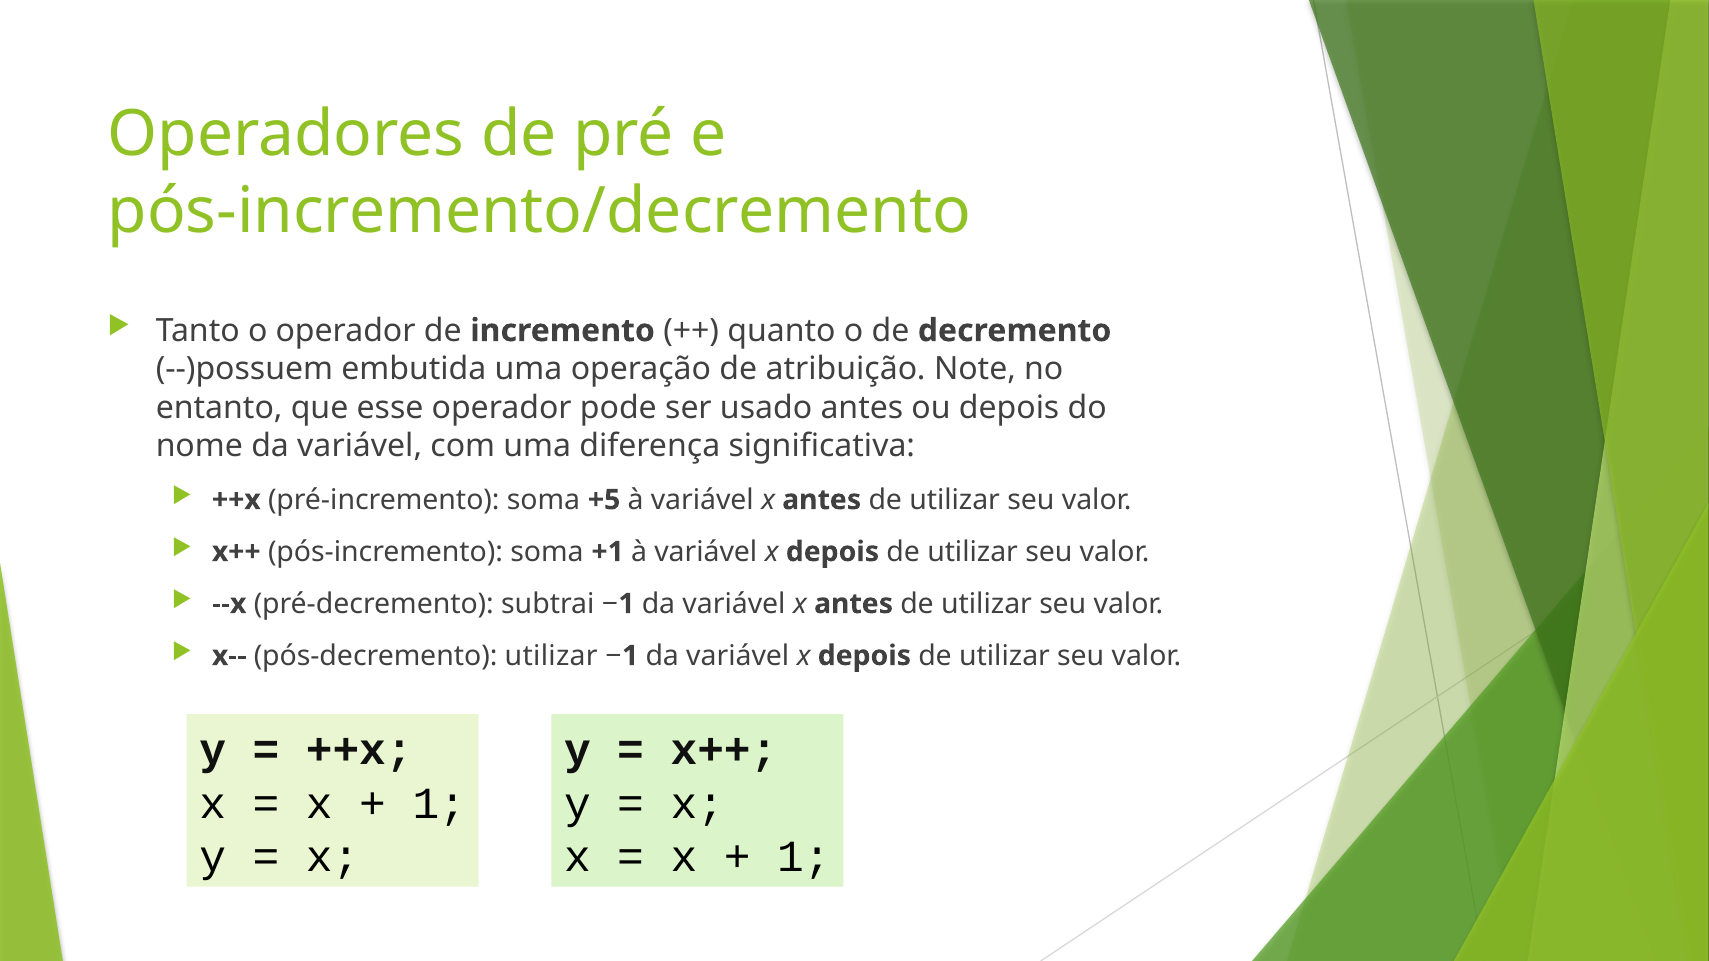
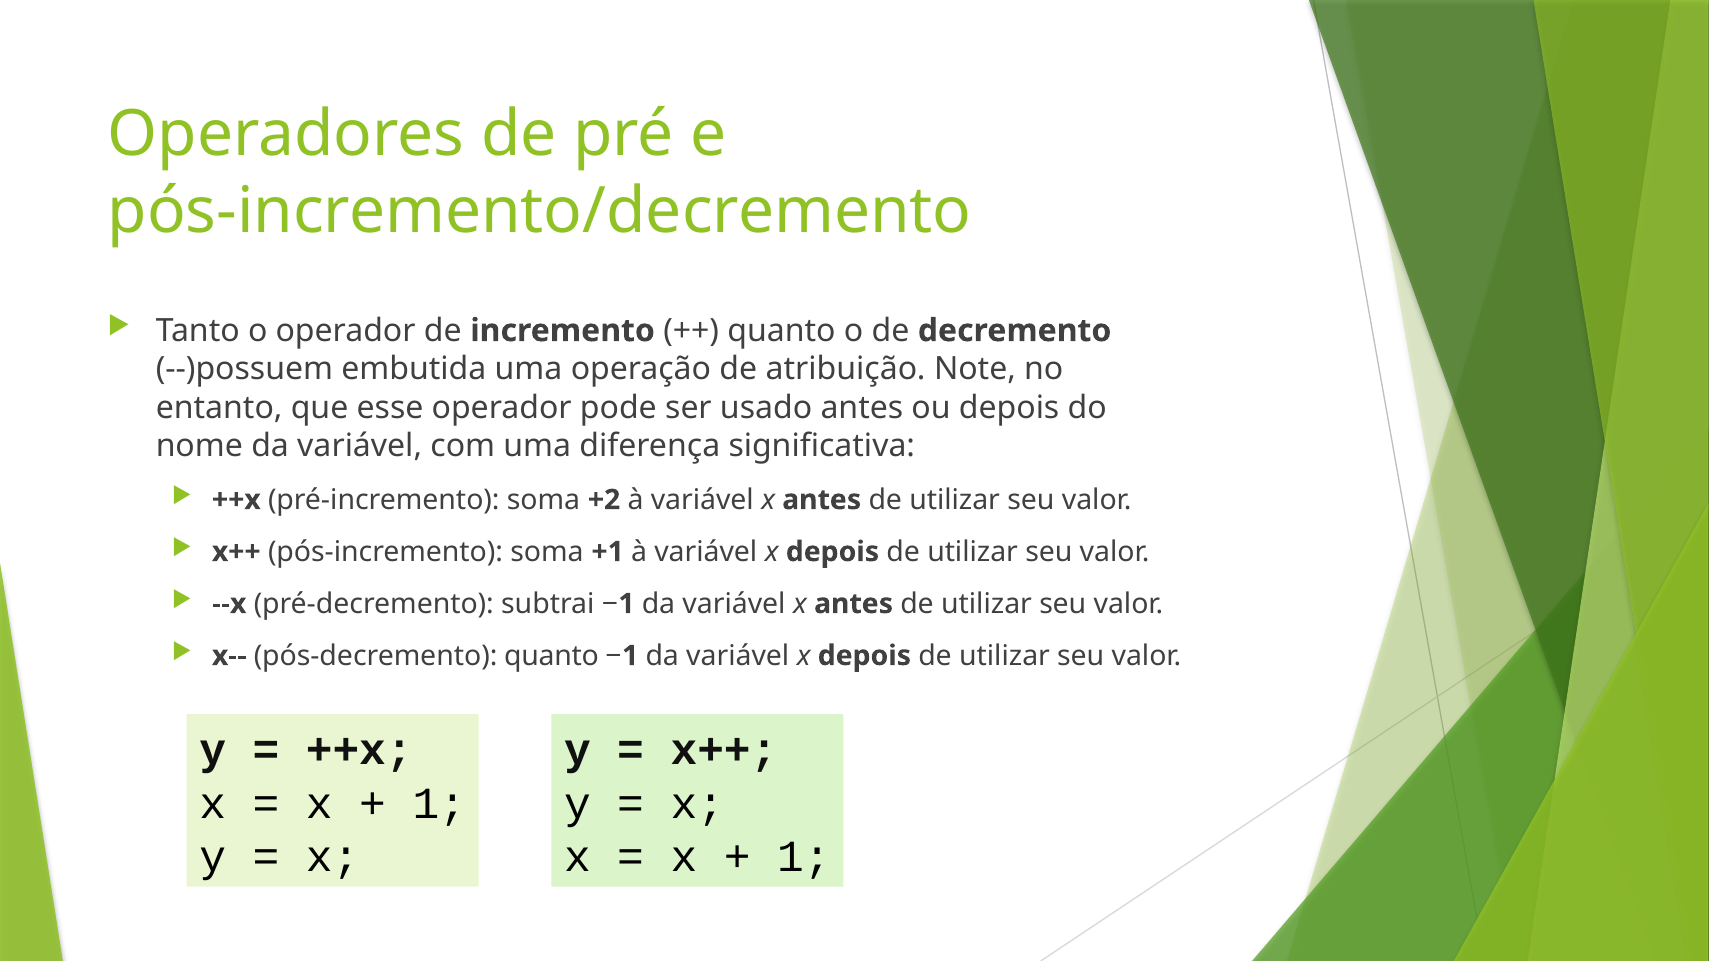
+5: +5 -> +2
pós-decremento utilizar: utilizar -> quanto
